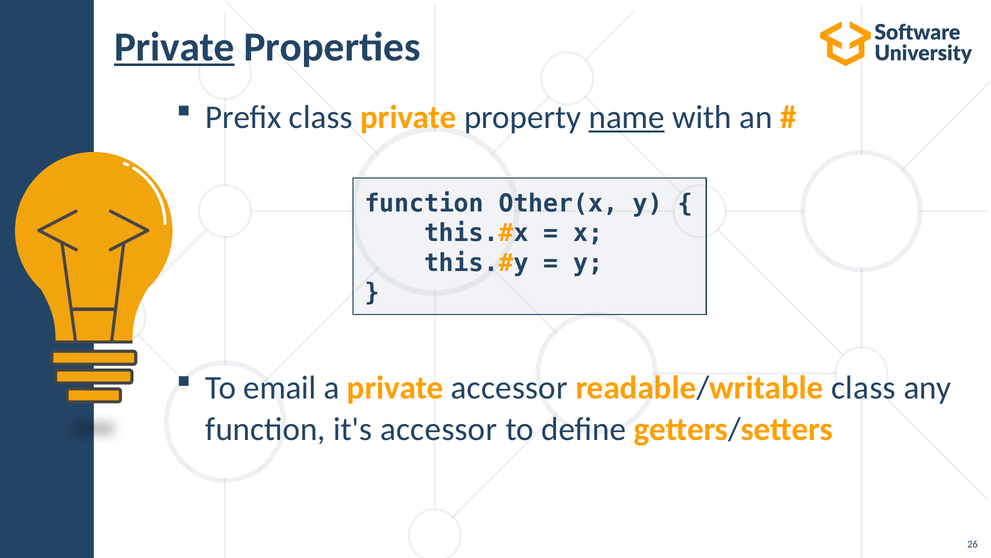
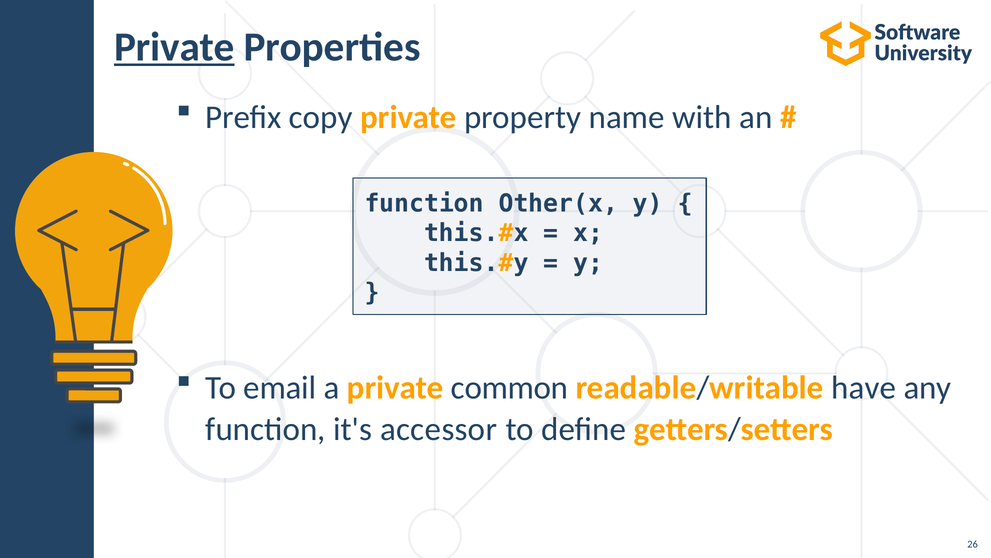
Prefix class: class -> copy
name underline: present -> none
private accessor: accessor -> common
readable/writable class: class -> have
